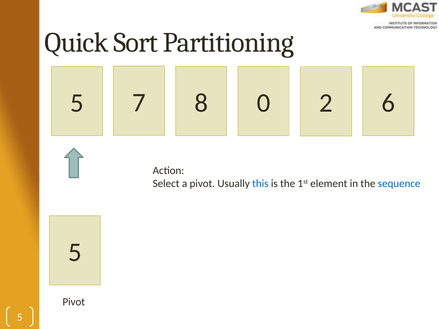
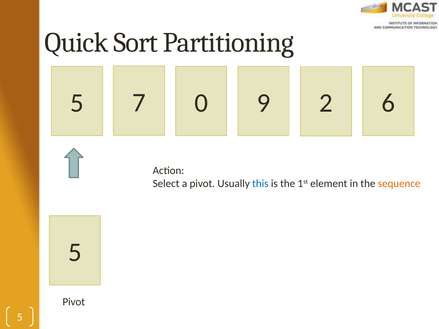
0: 0 -> 9
8: 8 -> 0
sequence colour: blue -> orange
